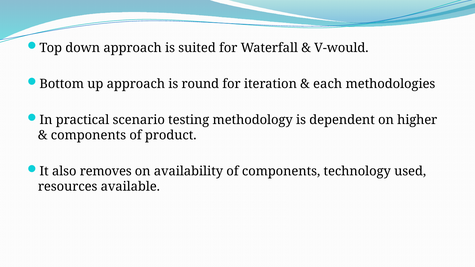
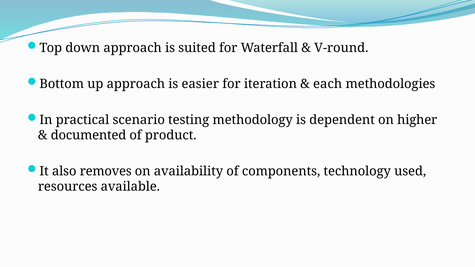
V-would: V-would -> V-round
round: round -> easier
components at (88, 135): components -> documented
